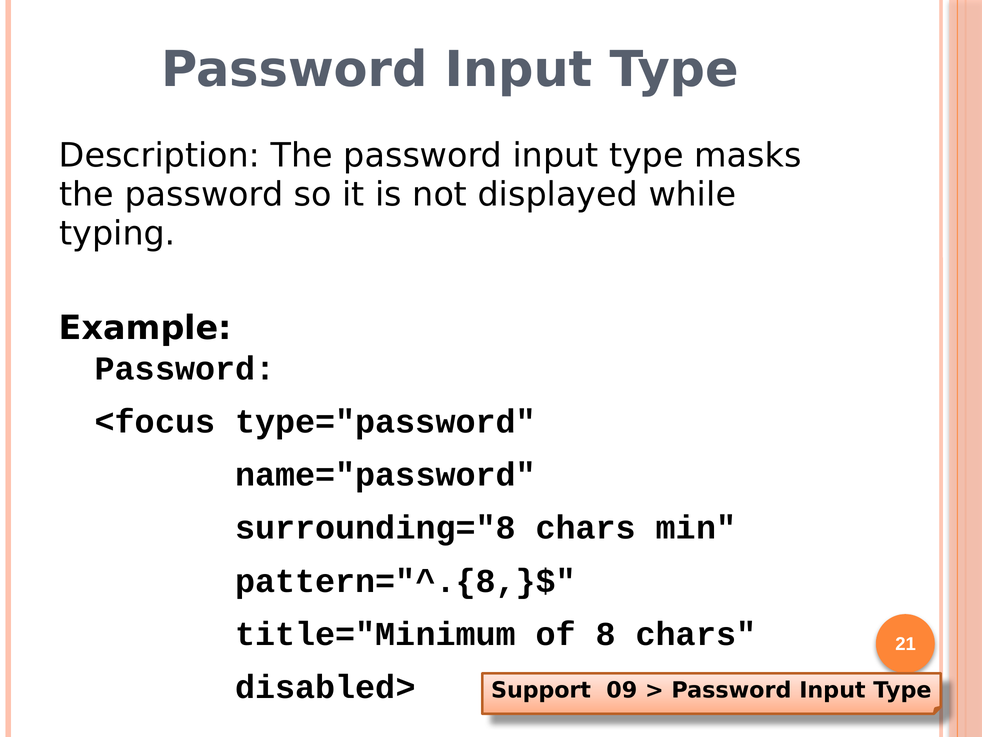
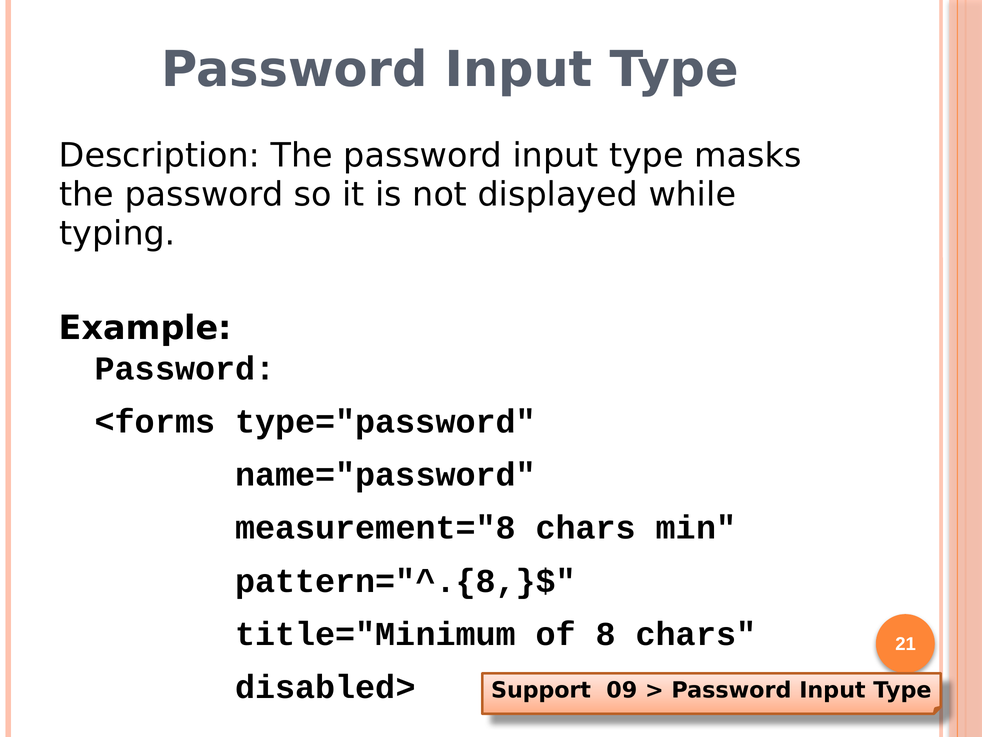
<focus: <focus -> <forms
surrounding="8: surrounding="8 -> measurement="8
